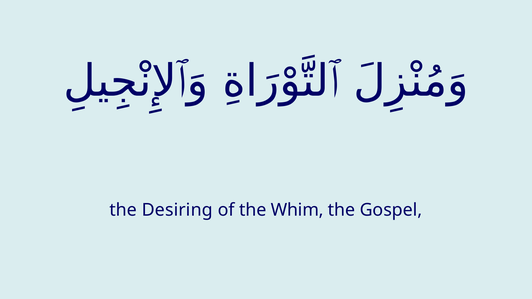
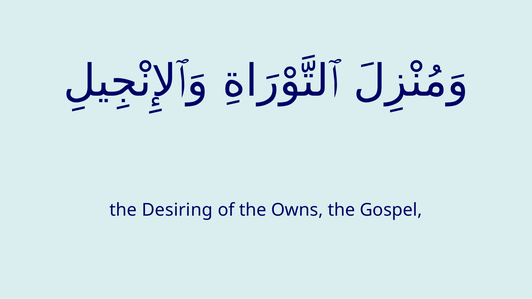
Whim: Whim -> Owns
